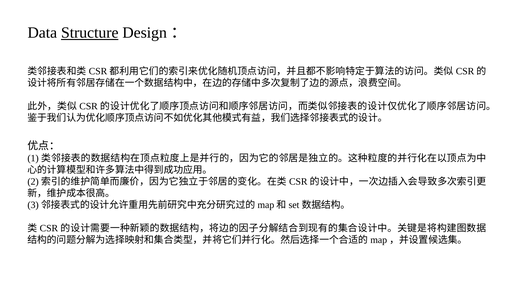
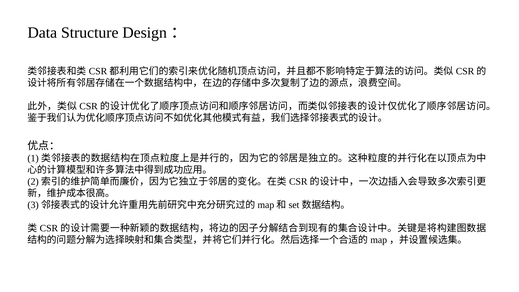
Structure underline: present -> none
